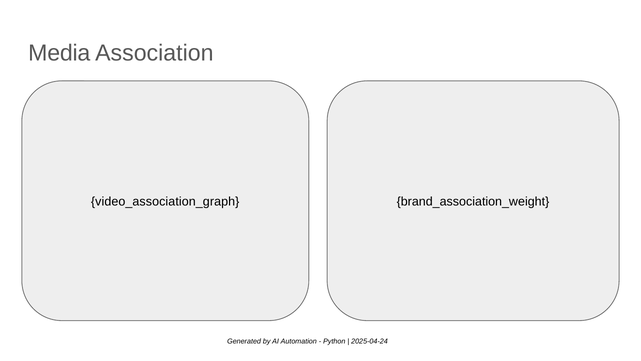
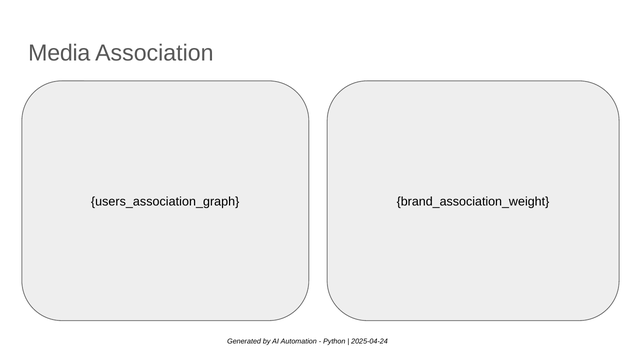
video_association_graph: video_association_graph -> users_association_graph
